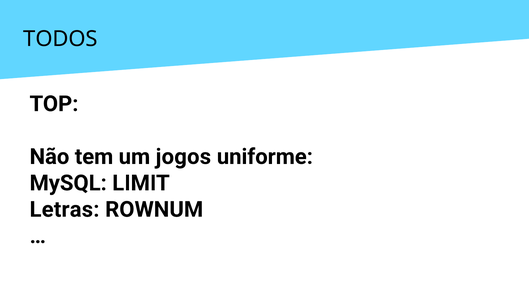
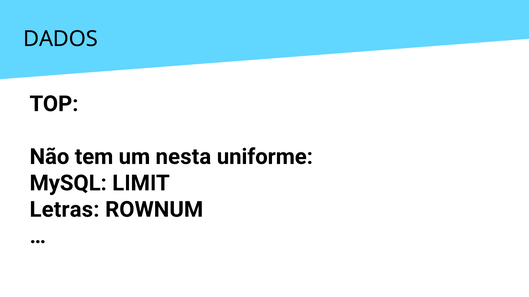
TODOS: TODOS -> DADOS
jogos: jogos -> nesta
